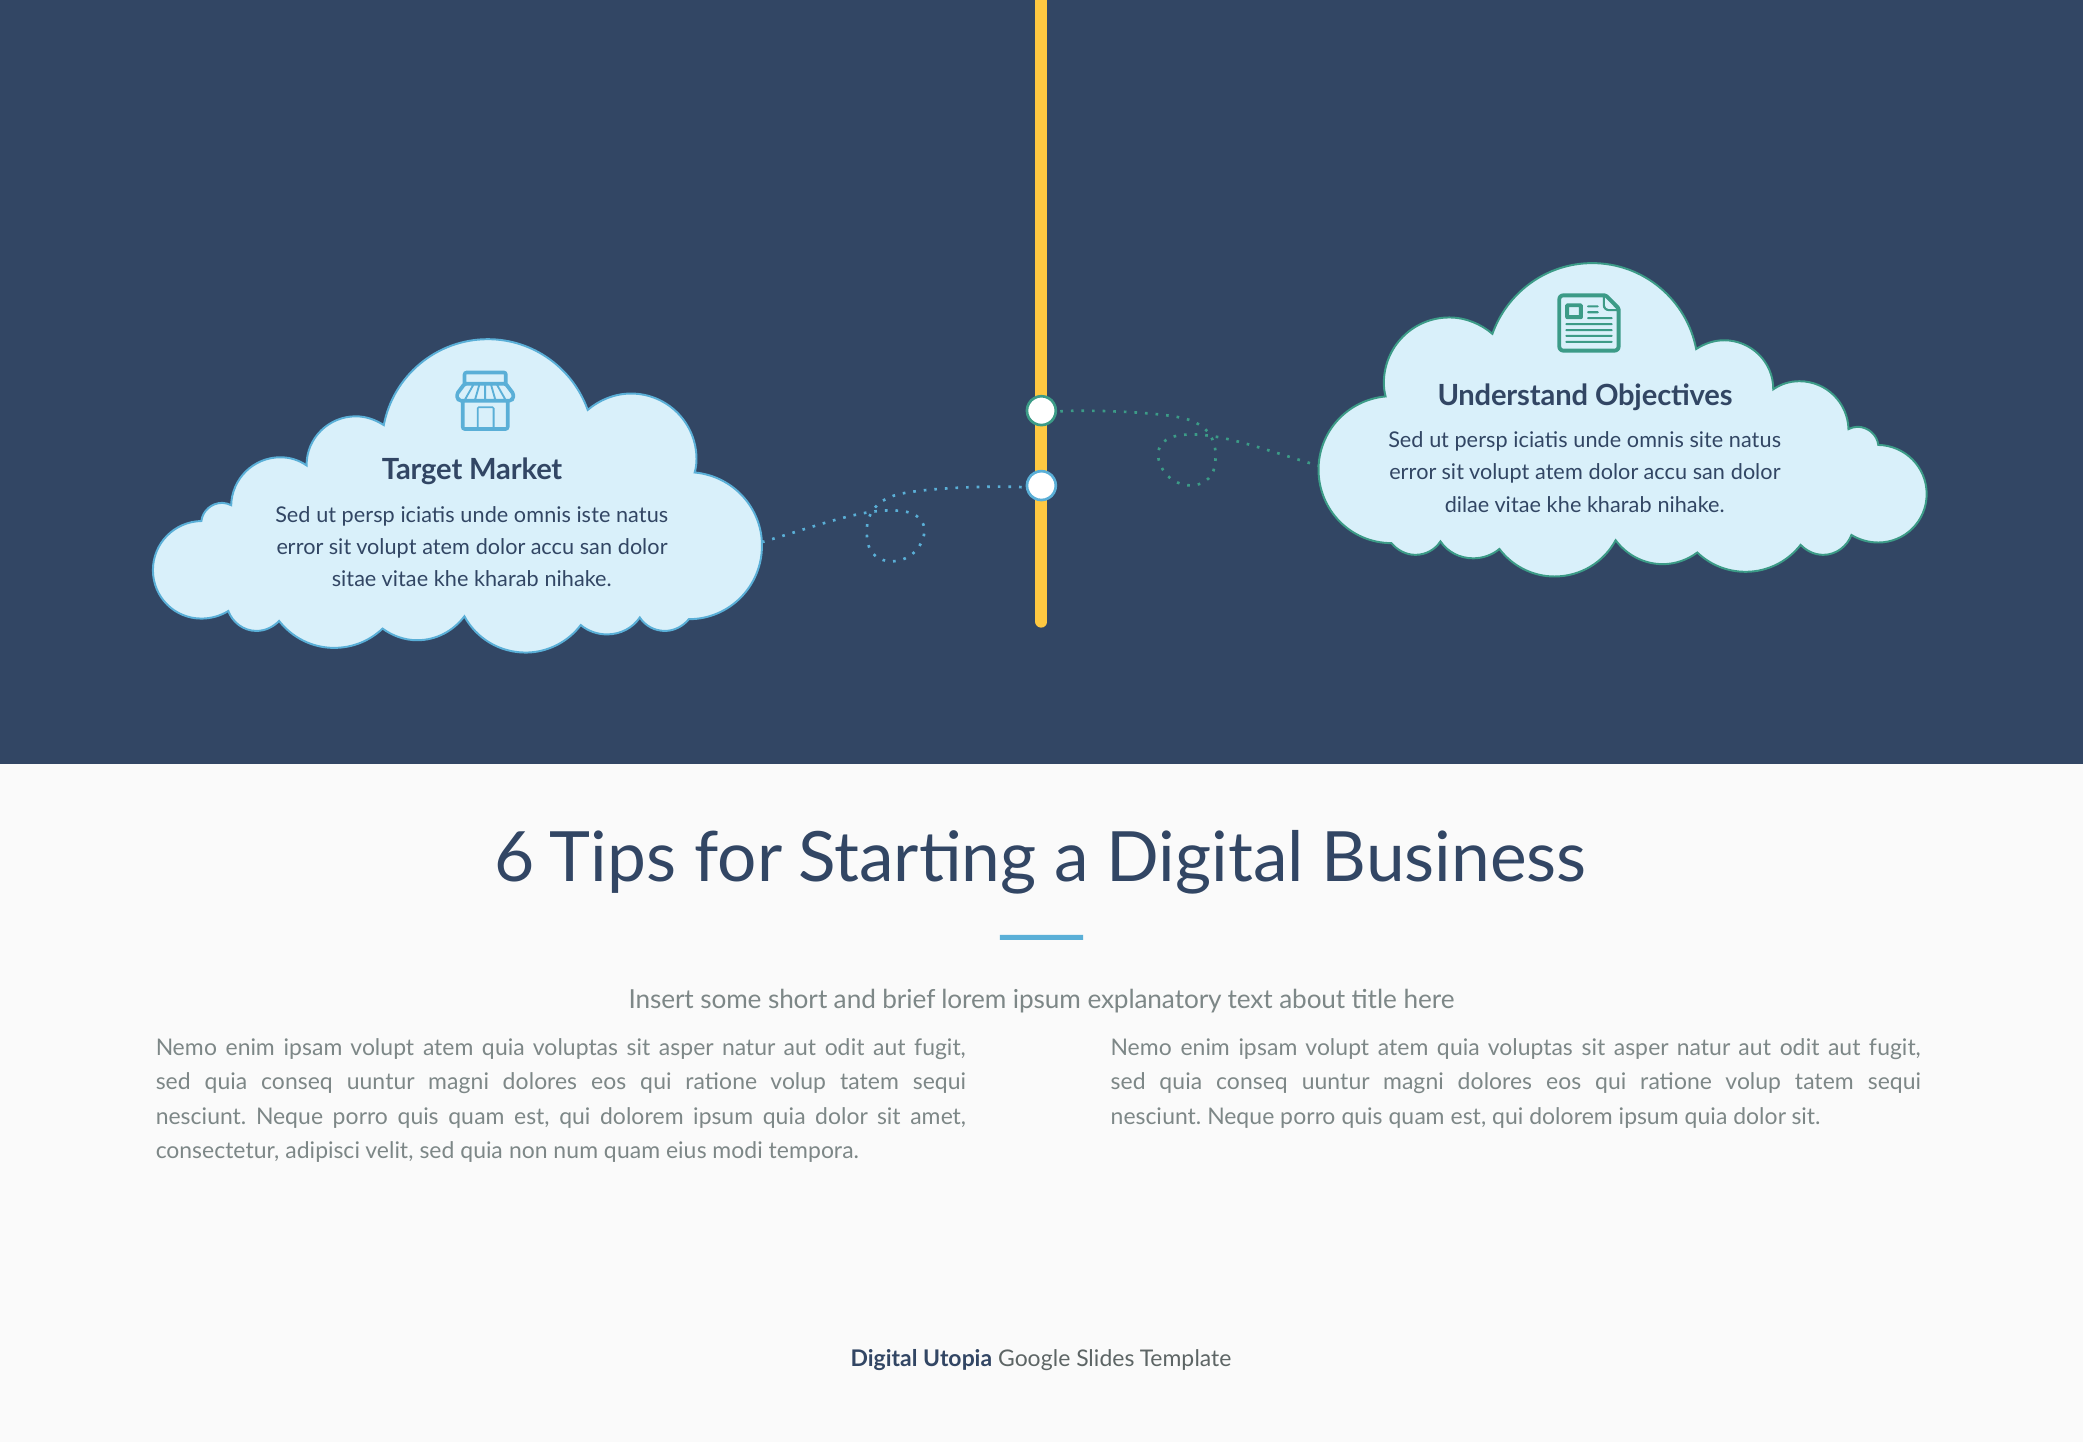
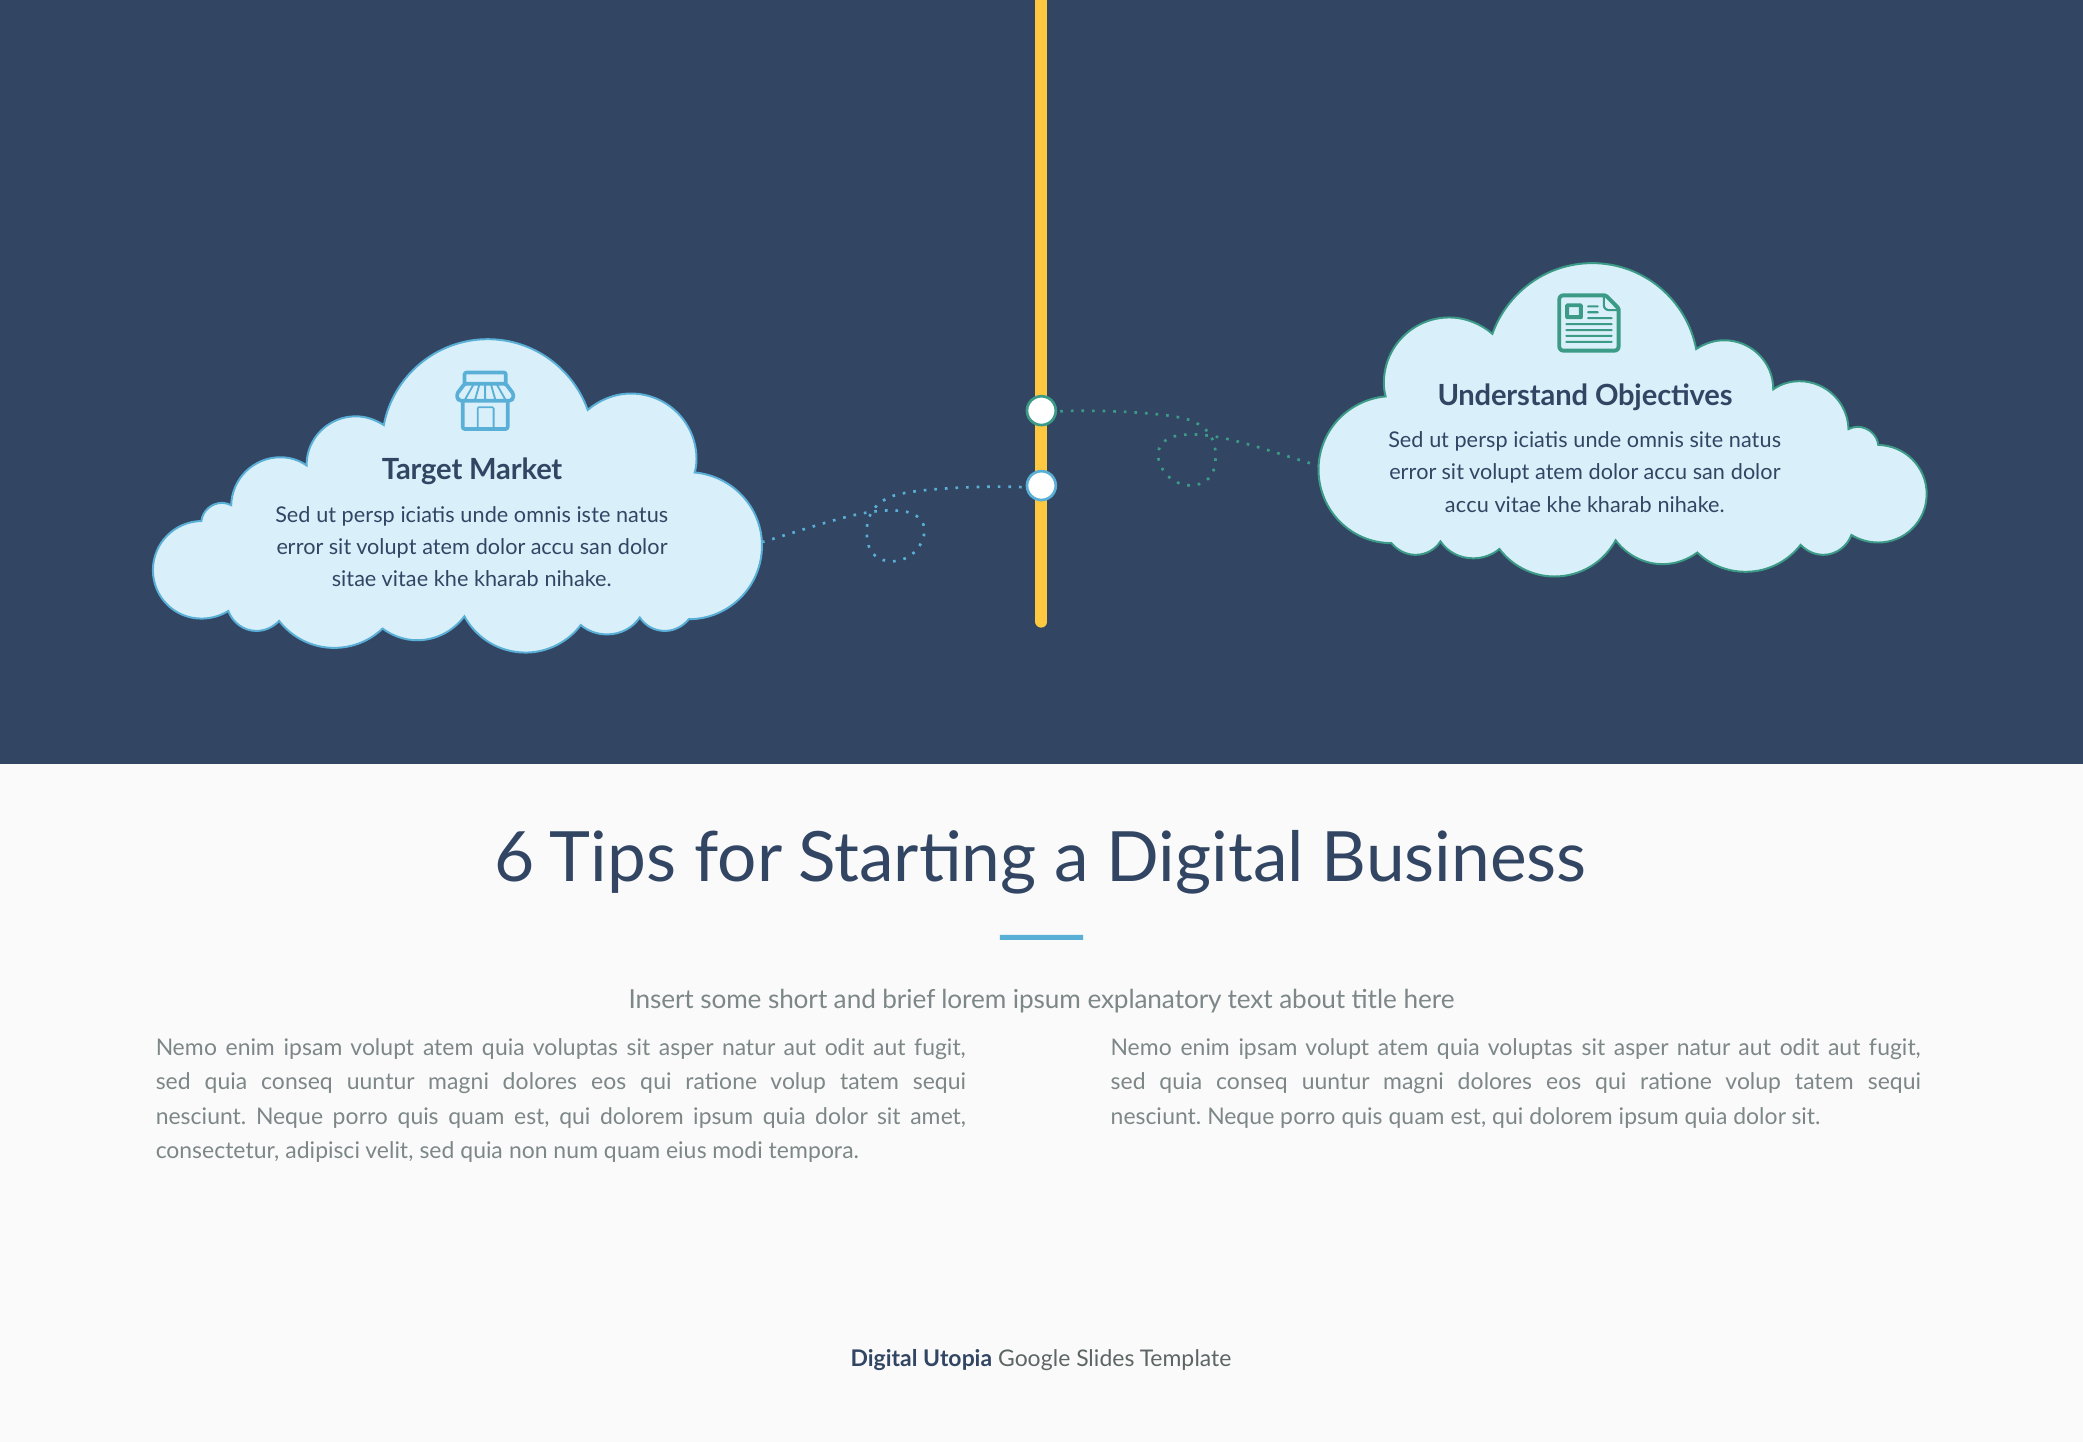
dilae at (1467, 505): dilae -> accu
